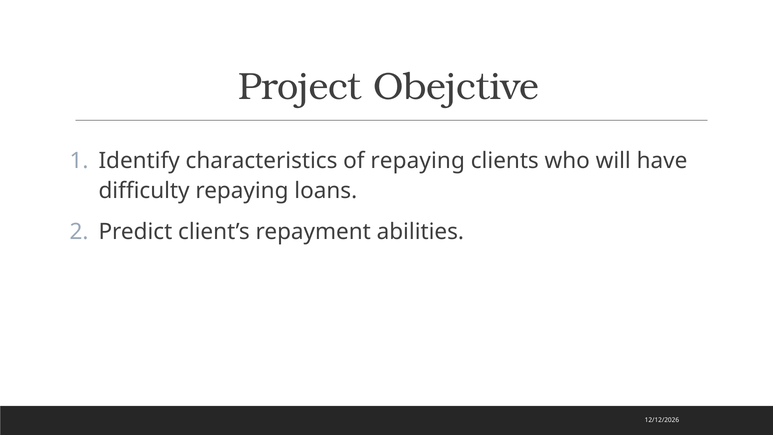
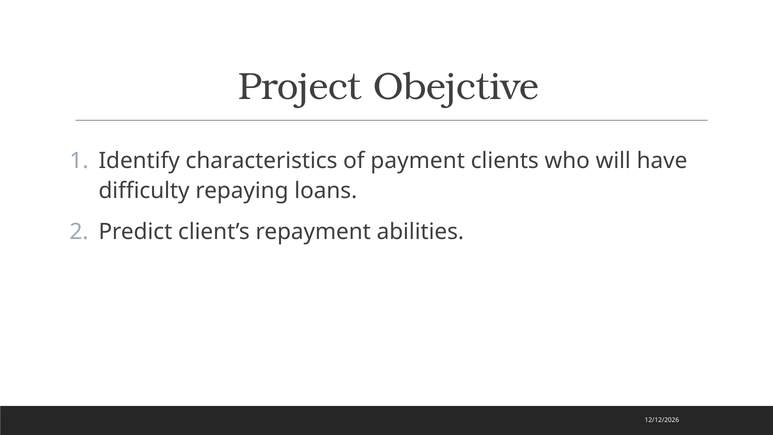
of repaying: repaying -> payment
